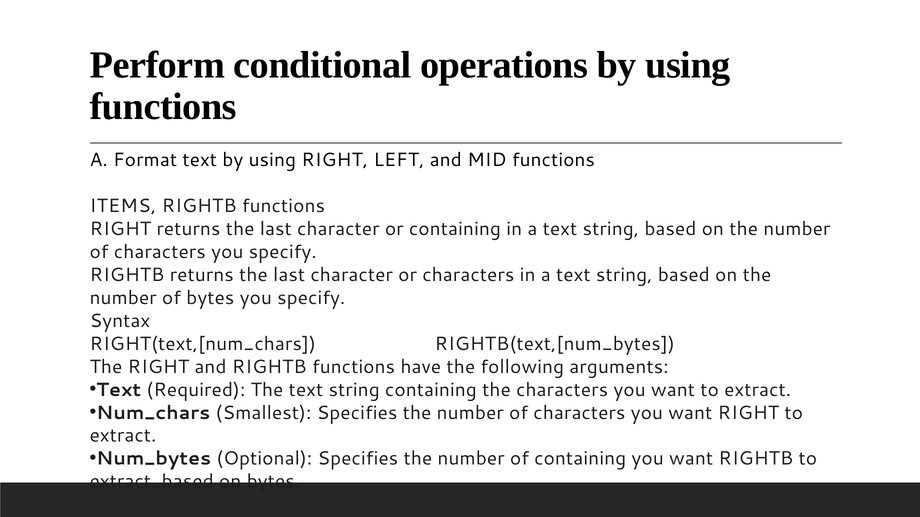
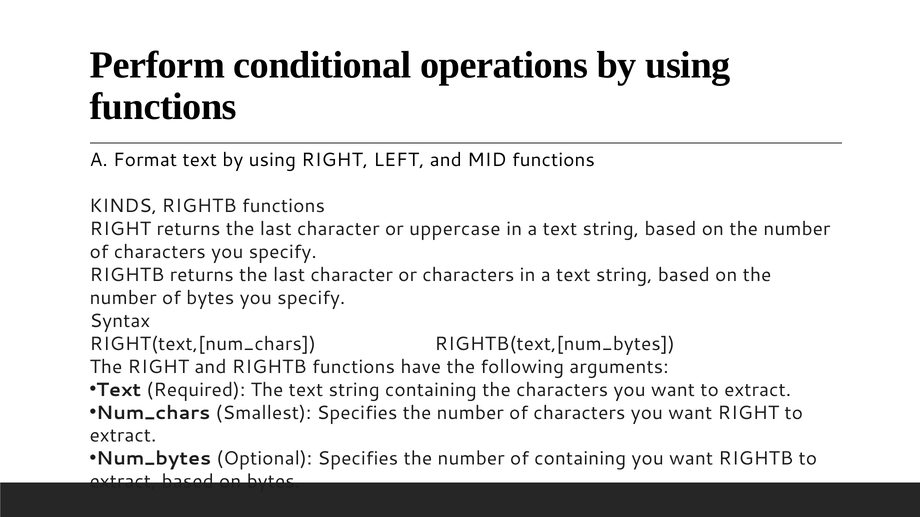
ITEMS: ITEMS -> KINDS
or containing: containing -> uppercase
